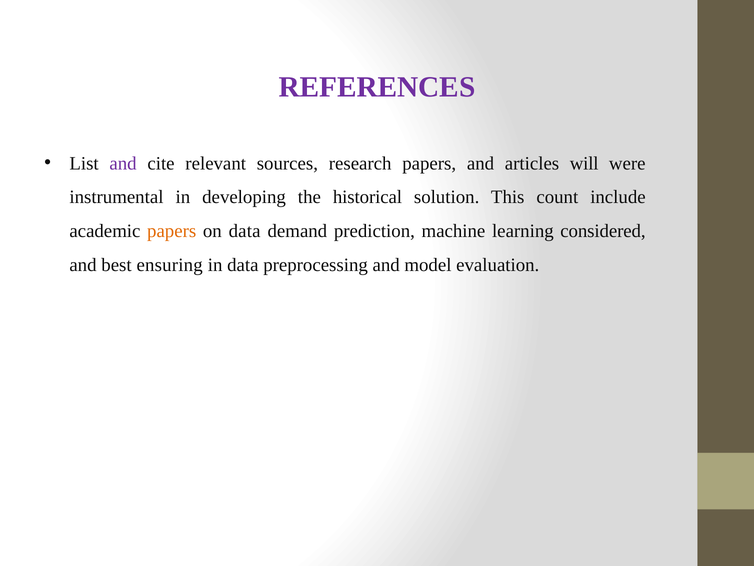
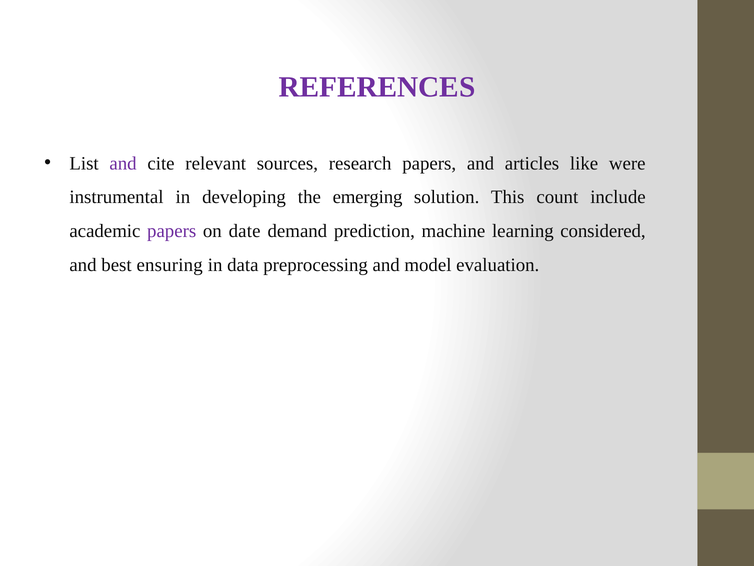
will: will -> like
historical: historical -> emerging
papers at (172, 231) colour: orange -> purple
on data: data -> date
